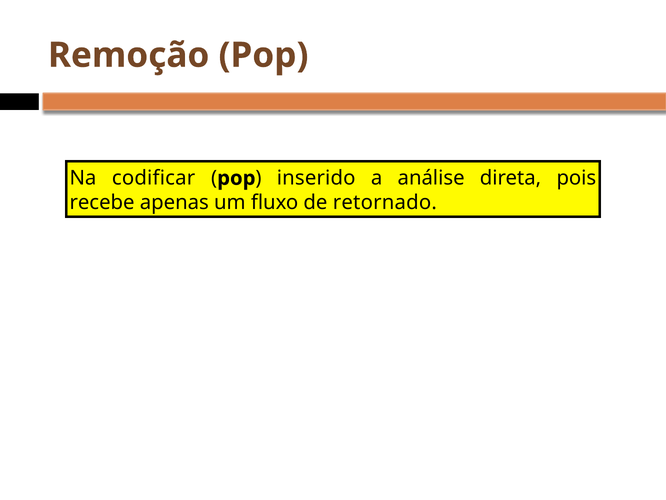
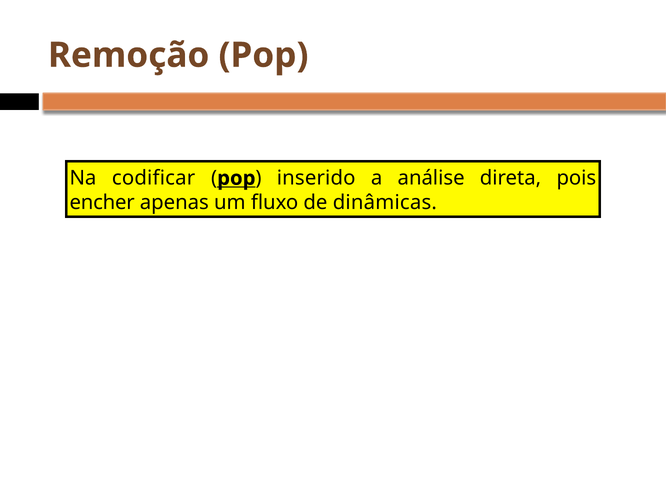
pop at (236, 178) underline: none -> present
recebe: recebe -> encher
retornado: retornado -> dinâmicas
